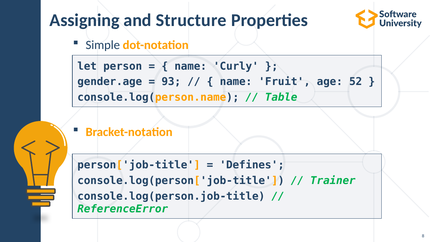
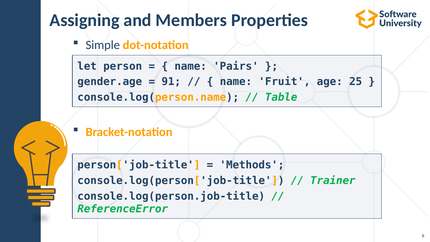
Structure: Structure -> Members
Curly: Curly -> Pairs
93: 93 -> 91
52: 52 -> 25
Defines: Defines -> Methods
